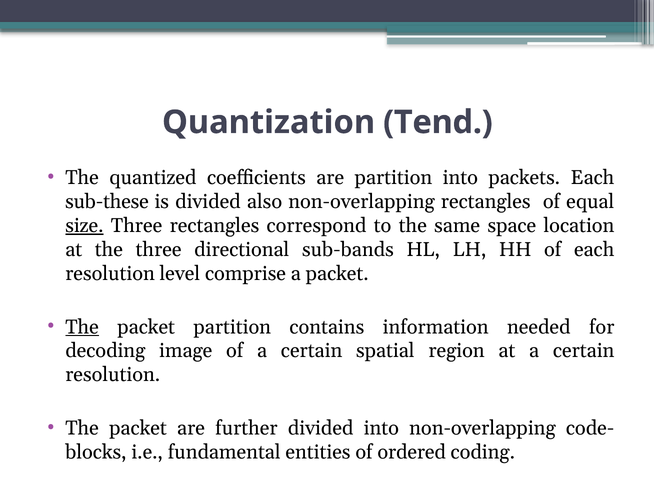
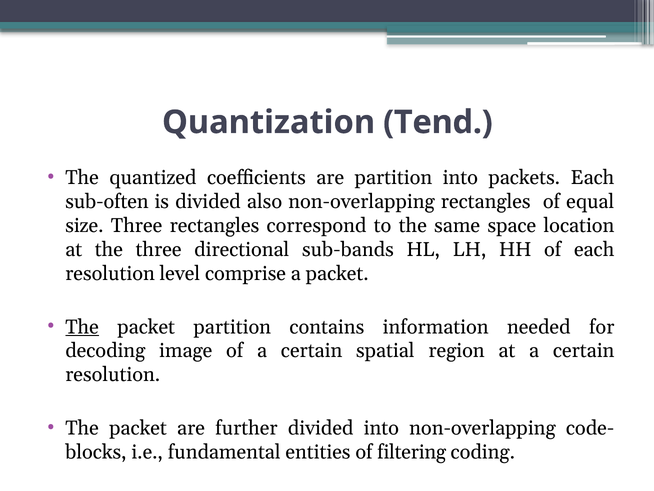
sub-these: sub-these -> sub-often
size underline: present -> none
ordered: ordered -> filtering
